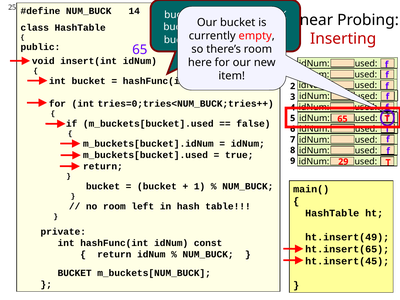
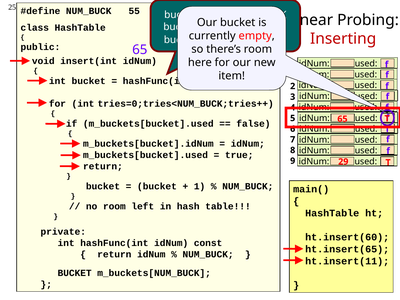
14: 14 -> 55
ht.insert(49: ht.insert(49 -> ht.insert(60
ht.insert(45: ht.insert(45 -> ht.insert(11
